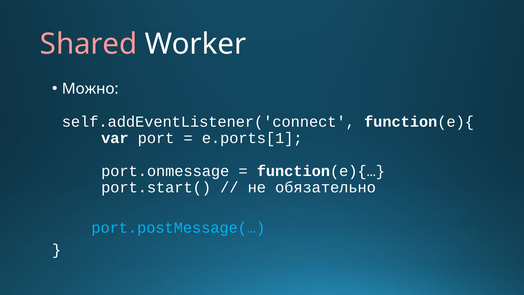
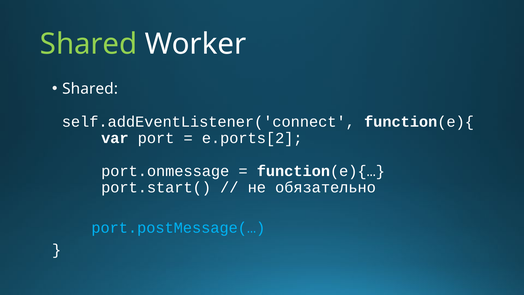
Shared at (89, 44) colour: pink -> light green
Можно at (90, 89): Можно -> Shared
e.ports[1: e.ports[1 -> e.ports[2
